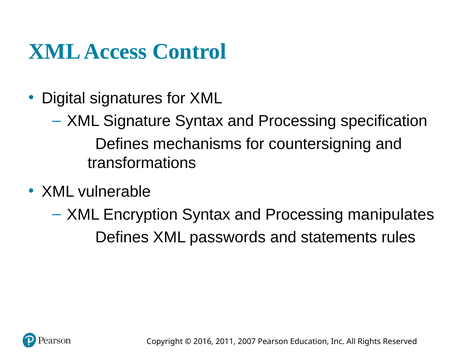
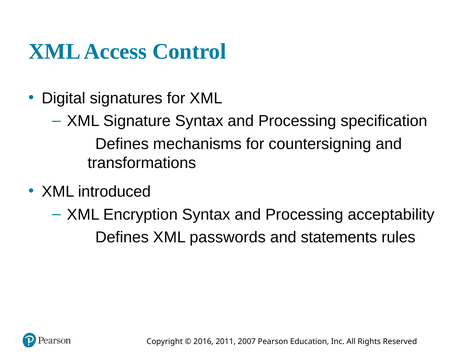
vulnerable: vulnerable -> introduced
manipulates: manipulates -> acceptability
